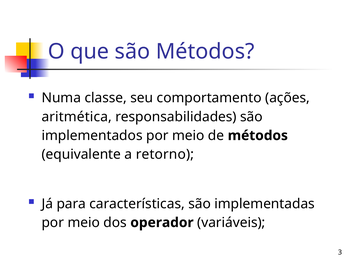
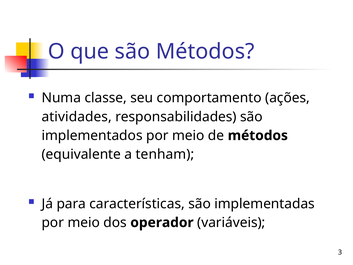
aritmética: aritmética -> atividades
retorno: retorno -> tenham
